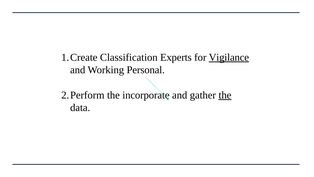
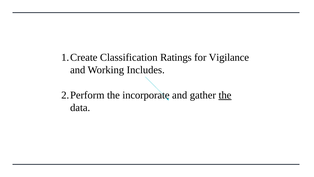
Experts: Experts -> Ratings
Vigilance underline: present -> none
Personal: Personal -> Includes
